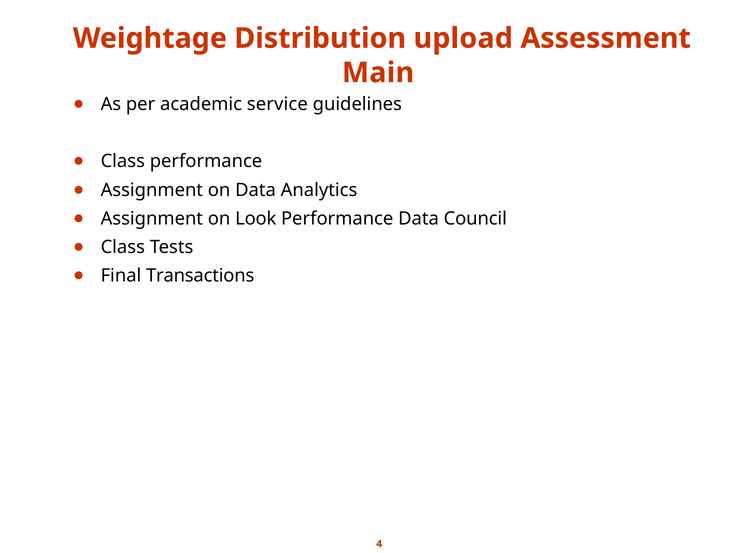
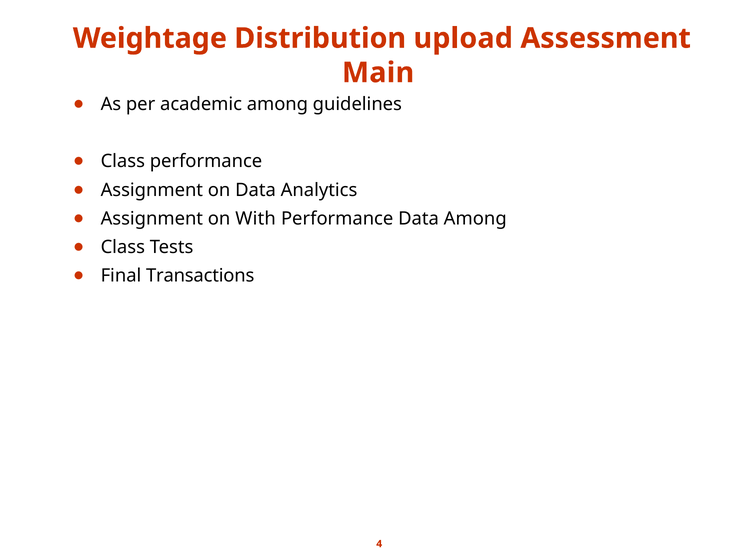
academic service: service -> among
Look: Look -> With
Data Council: Council -> Among
